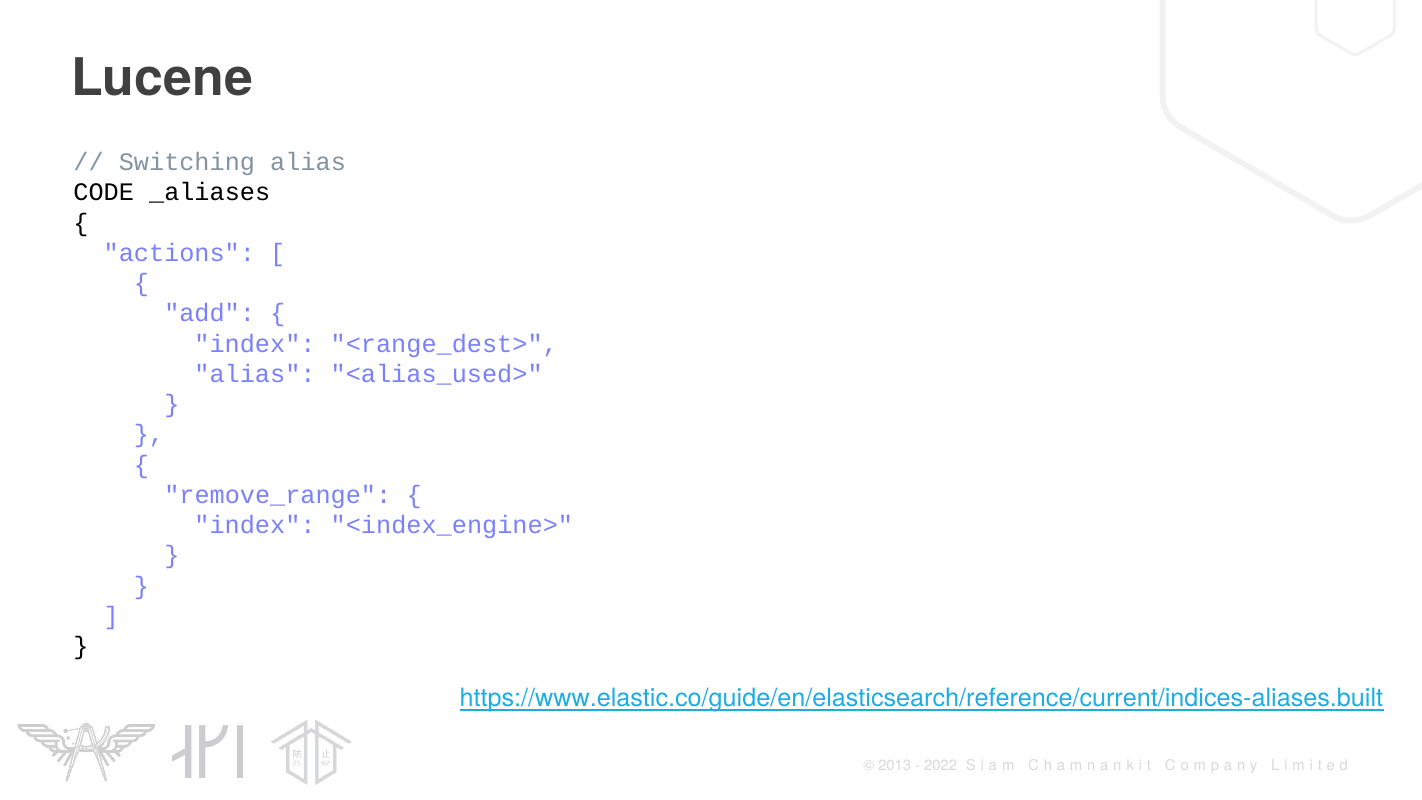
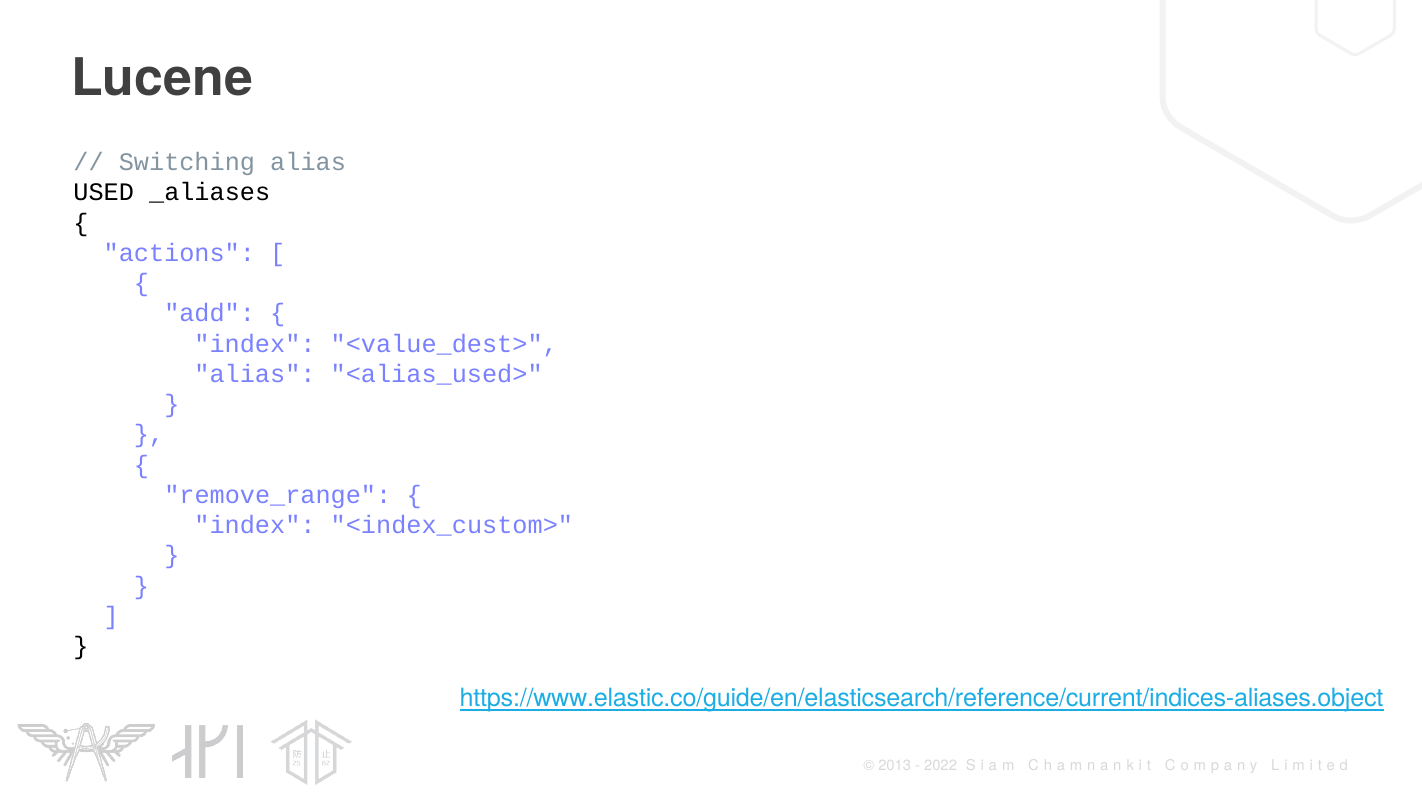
CODE: CODE -> USED
<range_dest>: <range_dest> -> <value_dest>
<index_engine>: <index_engine> -> <index_custom>
https://www.elastic.co/guide/en/elasticsearch/reference/current/indices-aliases.built: https://www.elastic.co/guide/en/elasticsearch/reference/current/indices-aliases.built -> https://www.elastic.co/guide/en/elasticsearch/reference/current/indices-aliases.object
